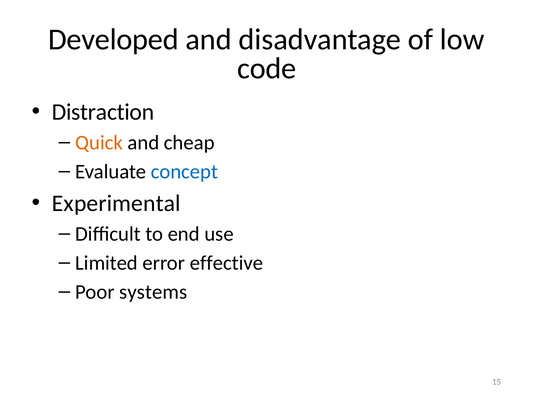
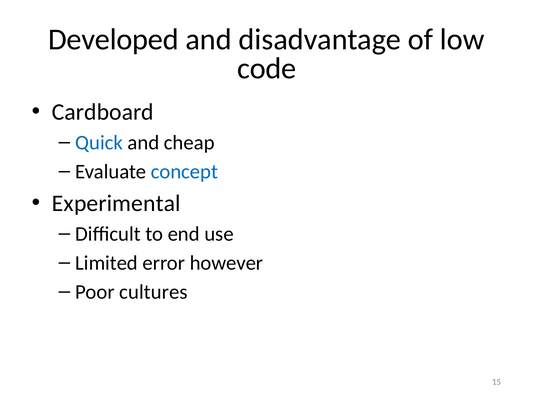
Distraction: Distraction -> Cardboard
Quick colour: orange -> blue
effective: effective -> however
systems: systems -> cultures
